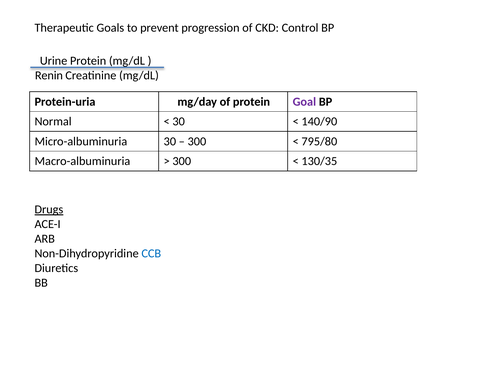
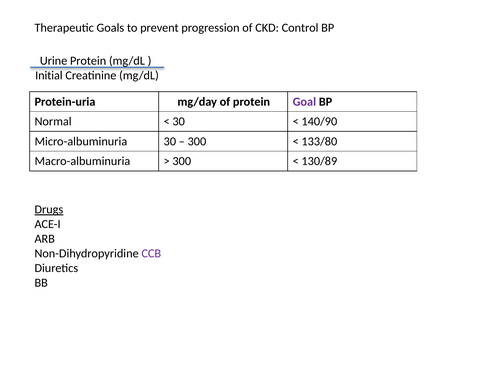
Renin: Renin -> Initial
795/80: 795/80 -> 133/80
130/35: 130/35 -> 130/89
CCB colour: blue -> purple
